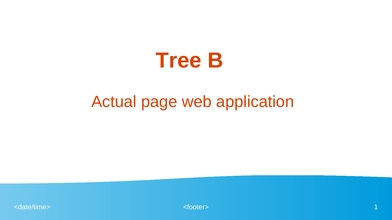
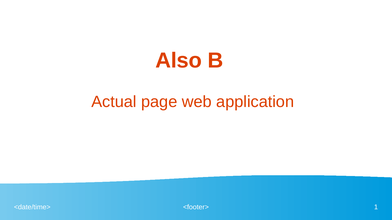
Tree: Tree -> Also
